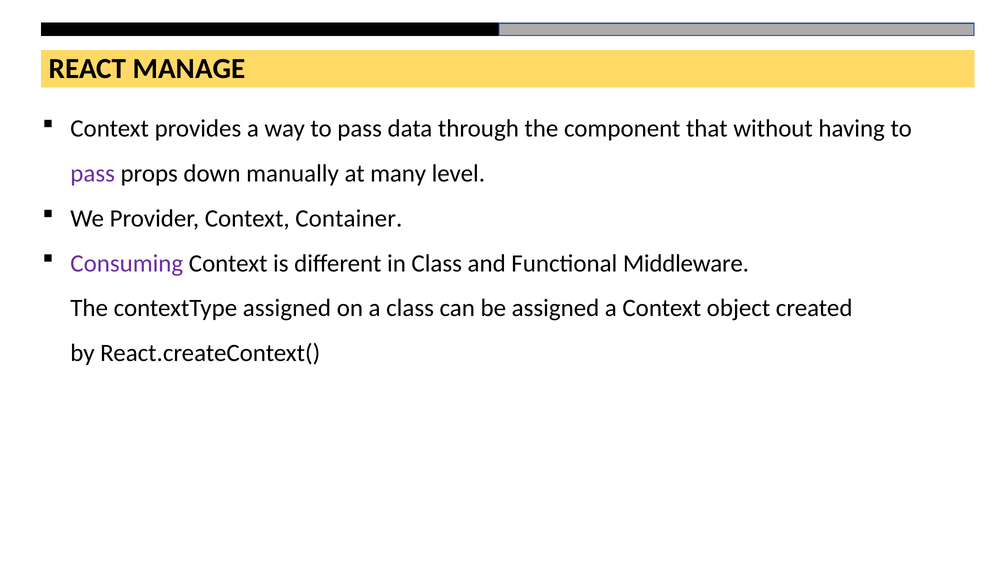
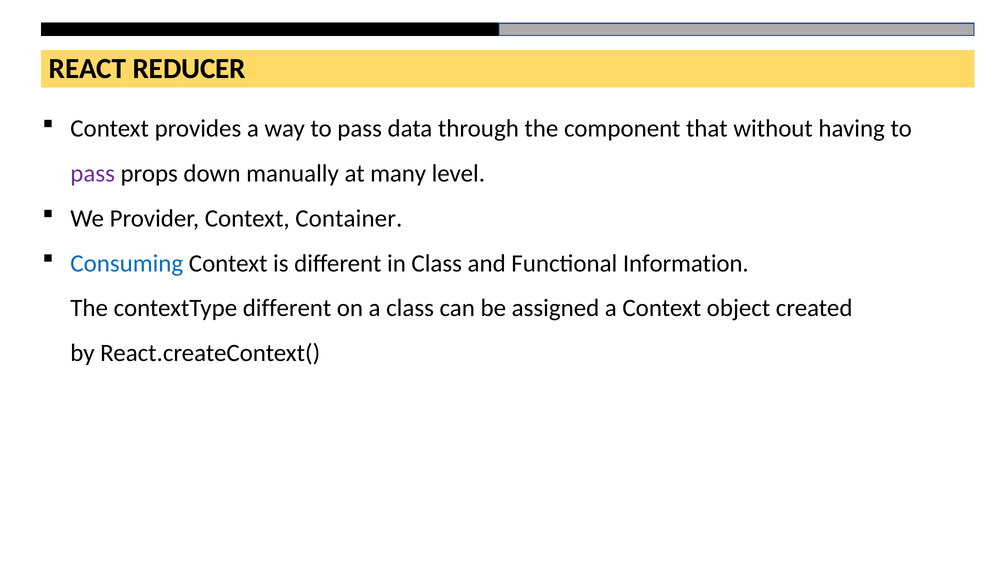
MANAGE: MANAGE -> REDUCER
Consuming colour: purple -> blue
Middleware: Middleware -> Information
contextType assigned: assigned -> different
